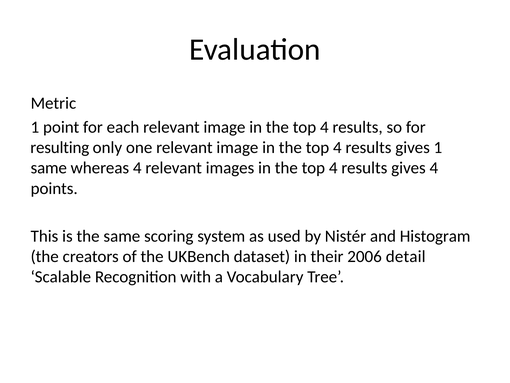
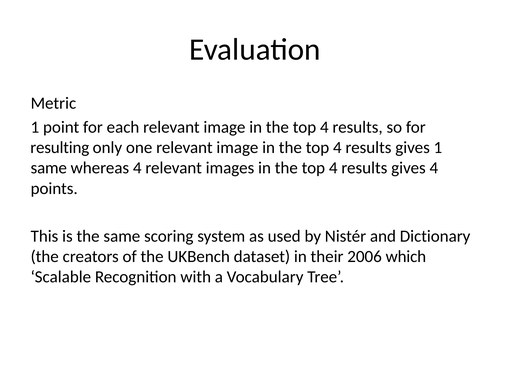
Histogram: Histogram -> Dictionary
detail: detail -> which
